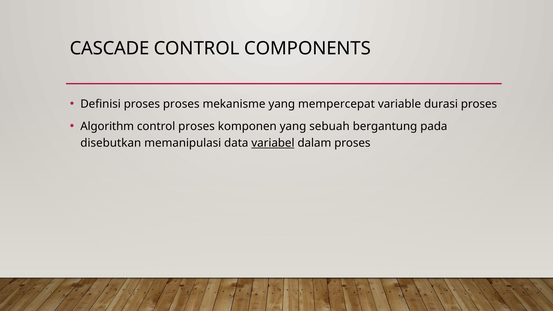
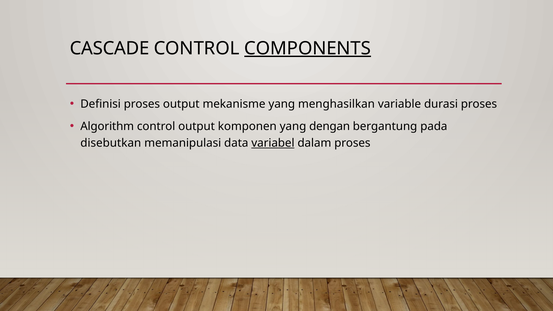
COMPONENTS underline: none -> present
proses proses: proses -> output
mempercepat: mempercepat -> menghasilkan
control proses: proses -> output
sebuah: sebuah -> dengan
